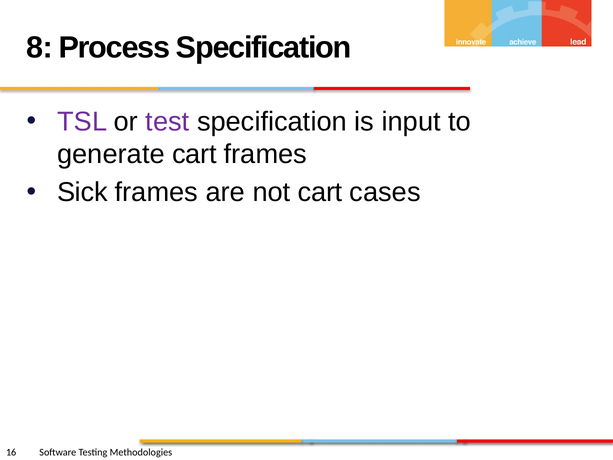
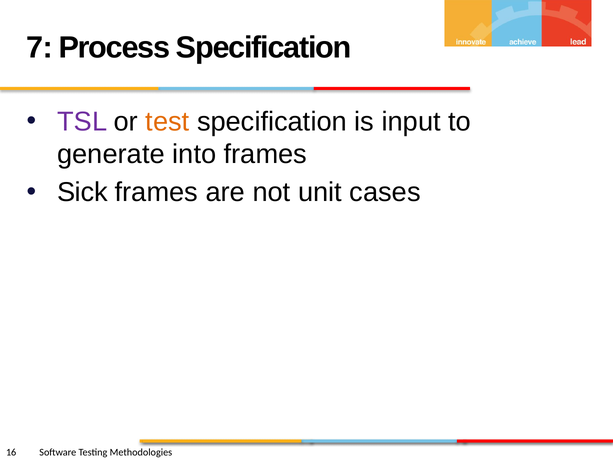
8: 8 -> 7
test colour: purple -> orange
generate cart: cart -> into
not cart: cart -> unit
